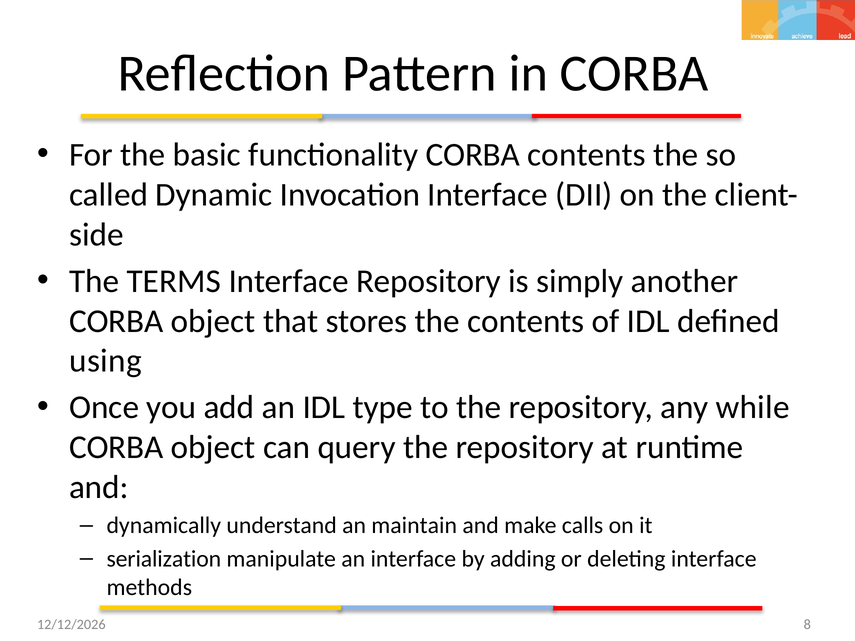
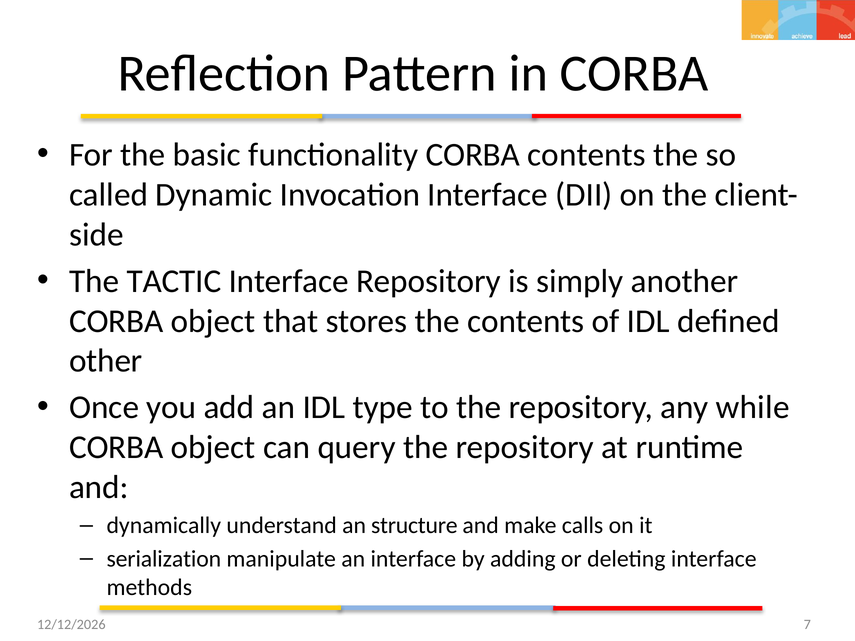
TERMS: TERMS -> TACTIC
using: using -> other
maintain: maintain -> structure
8: 8 -> 7
